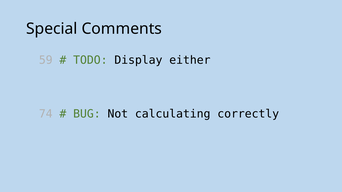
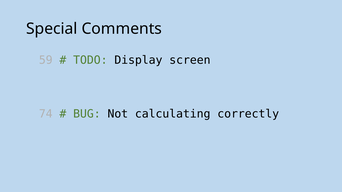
either: either -> screen
